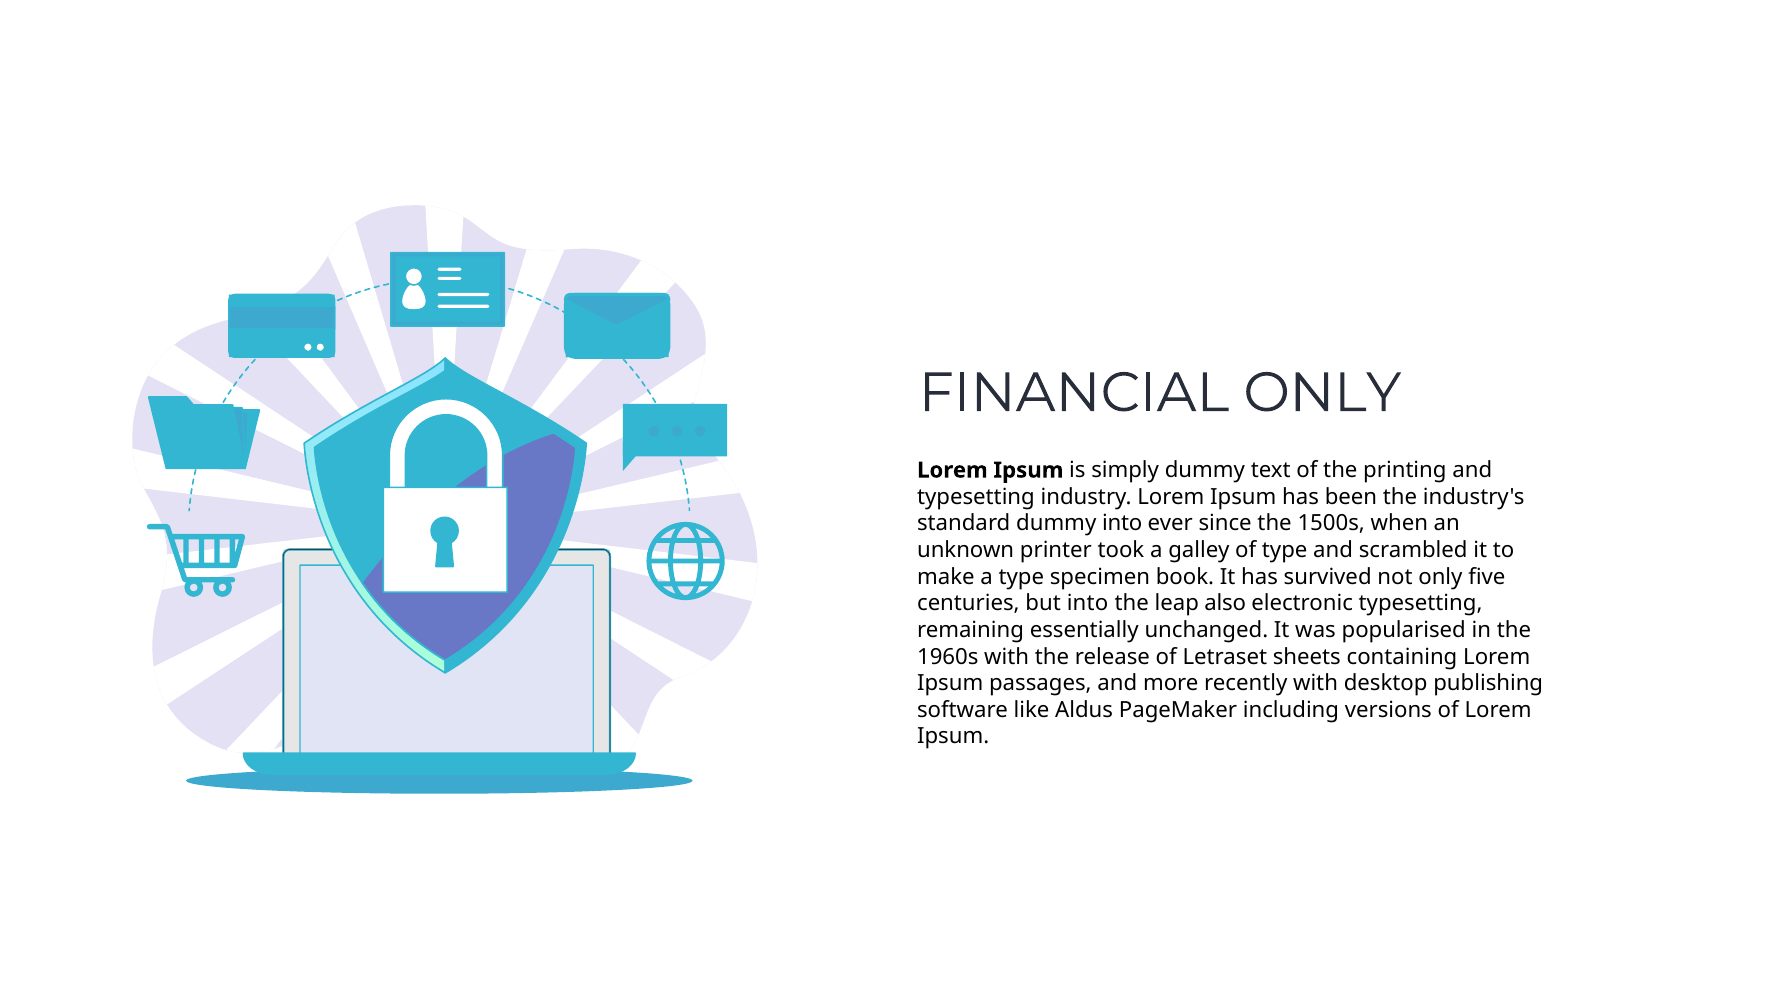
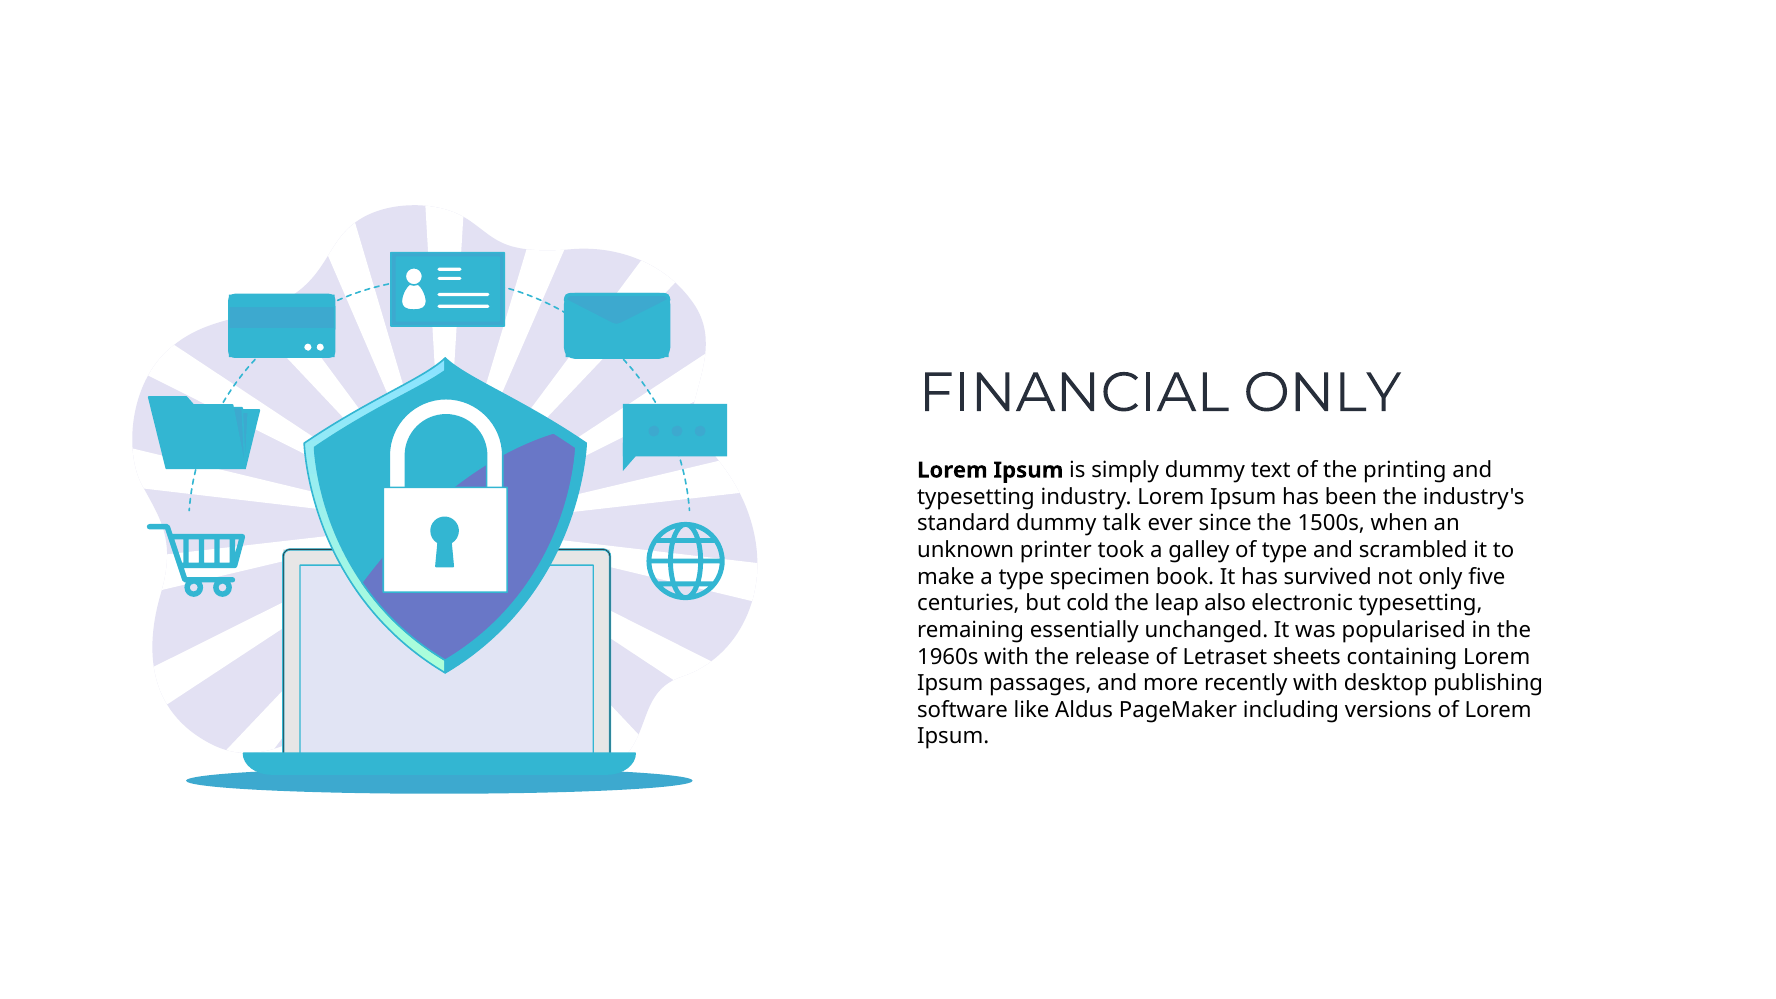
dummy into: into -> talk
but into: into -> cold
